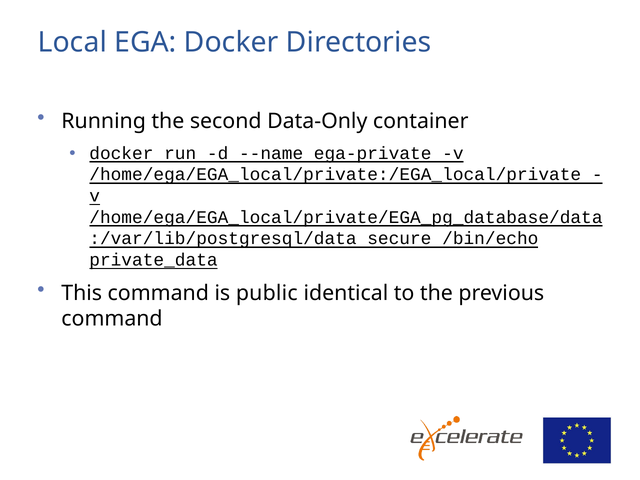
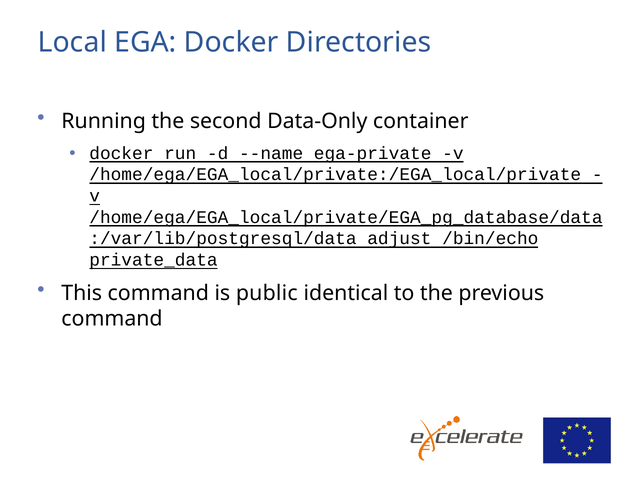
secure: secure -> adjust
